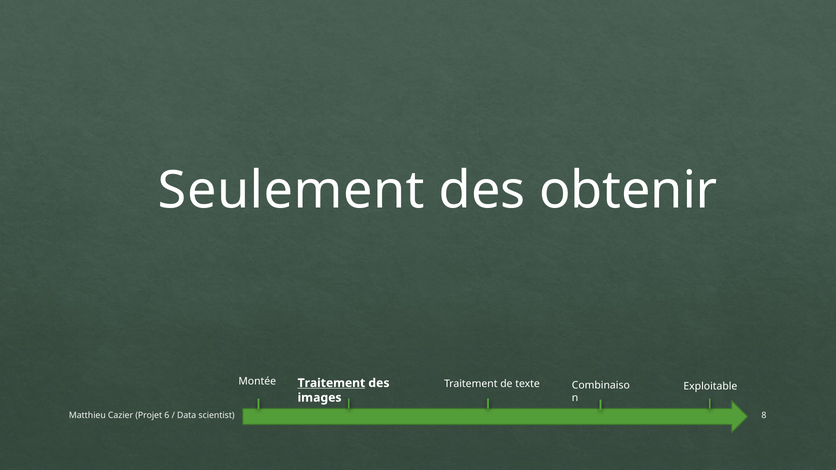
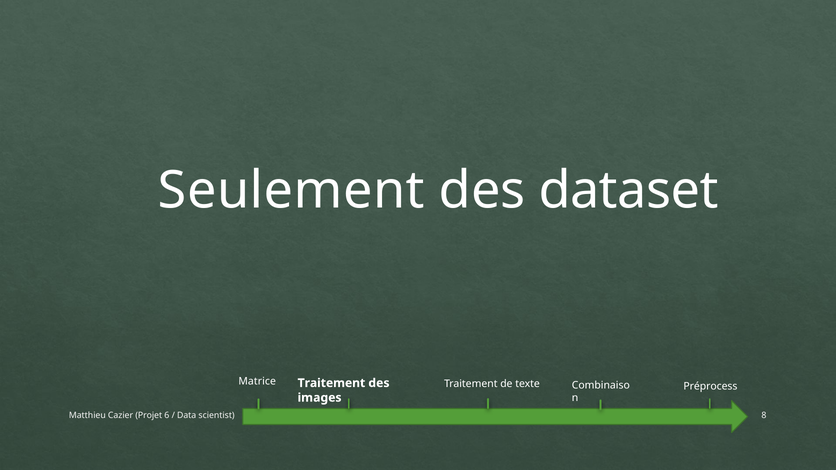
obtenir: obtenir -> dataset
Montée: Montée -> Matrice
Exploitable: Exploitable -> Préprocess
Traitement at (331, 383) underline: present -> none
